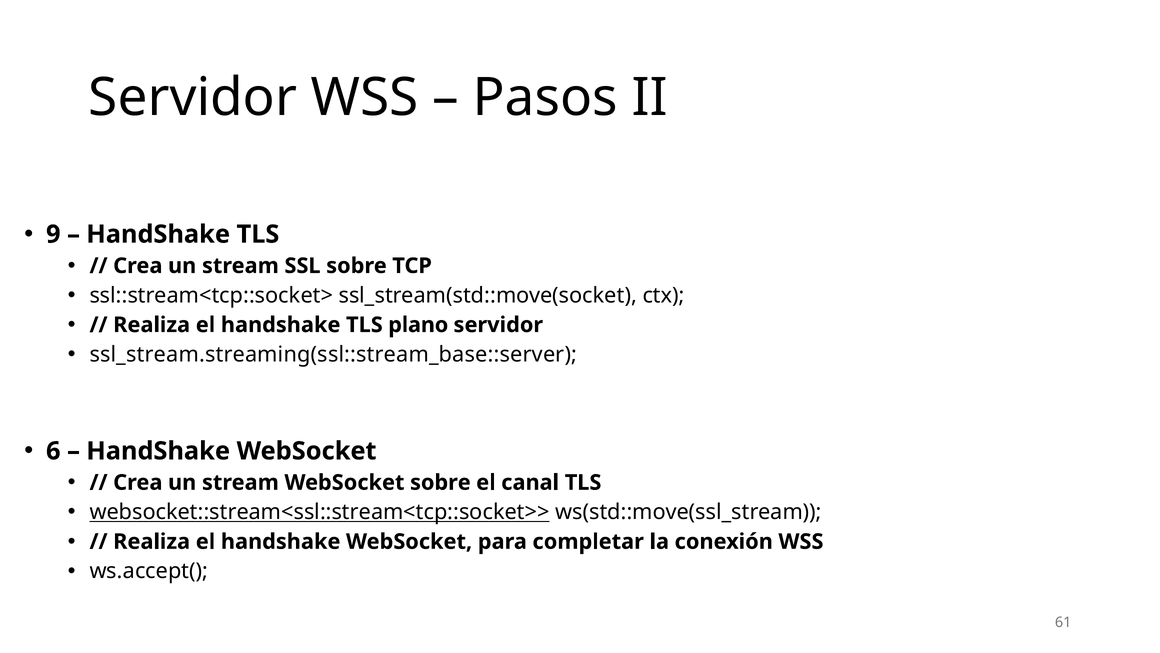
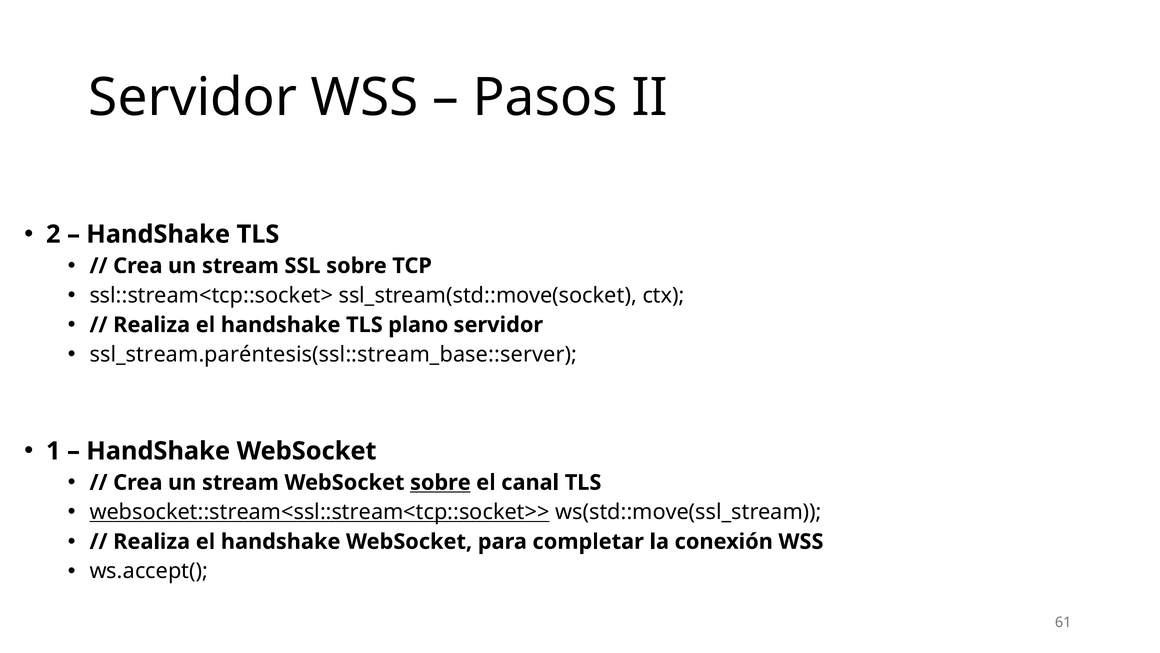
9: 9 -> 2
ssl_stream.streaming(ssl::stream_base::server: ssl_stream.streaming(ssl::stream_base::server -> ssl_stream.paréntesis(ssl::stream_base::server
6: 6 -> 1
sobre at (440, 482) underline: none -> present
